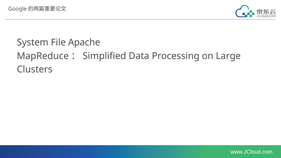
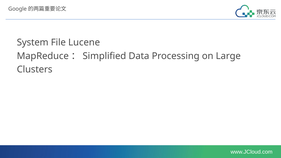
Apache: Apache -> Lucene
